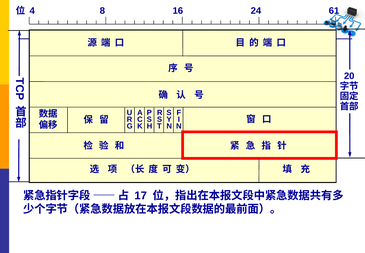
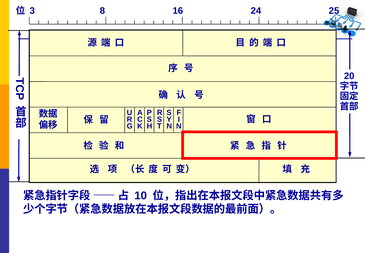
4: 4 -> 3
61: 61 -> 25
17: 17 -> 10
